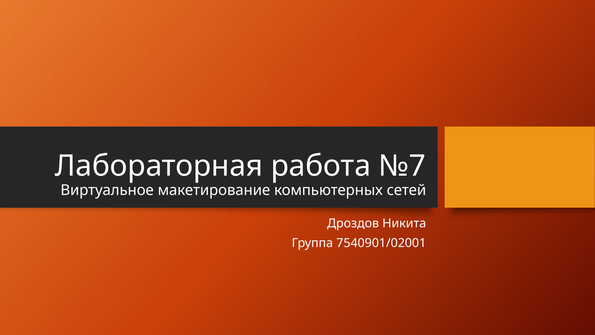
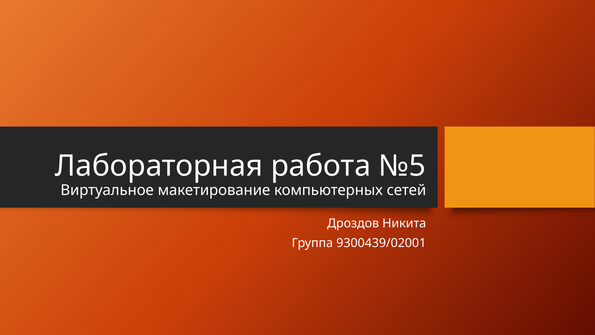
№7: №7 -> №5
7540901/02001: 7540901/02001 -> 9300439/02001
